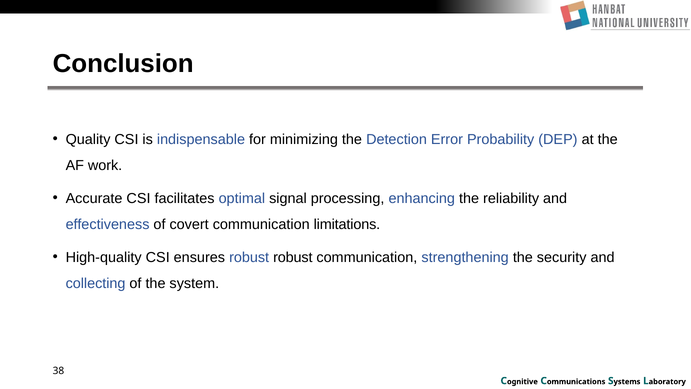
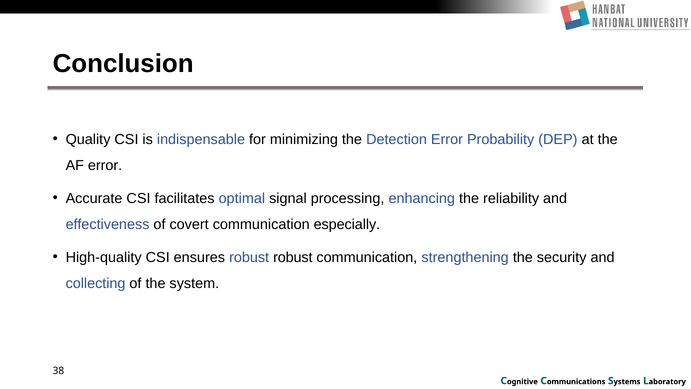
AF work: work -> error
limitations: limitations -> especially
